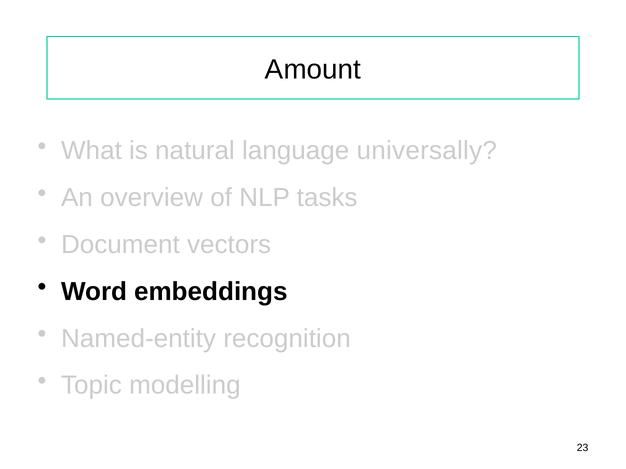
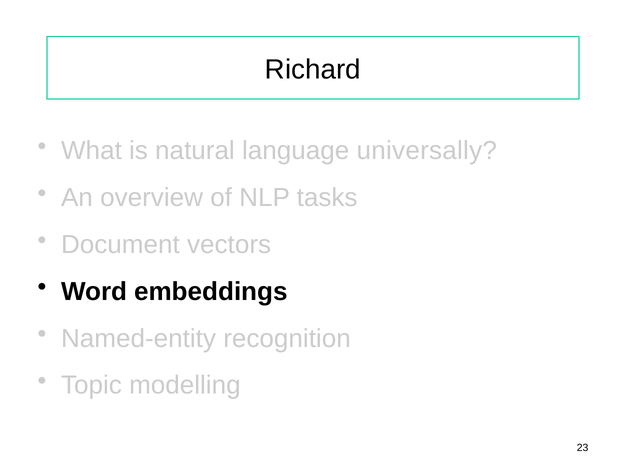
Amount: Amount -> Richard
